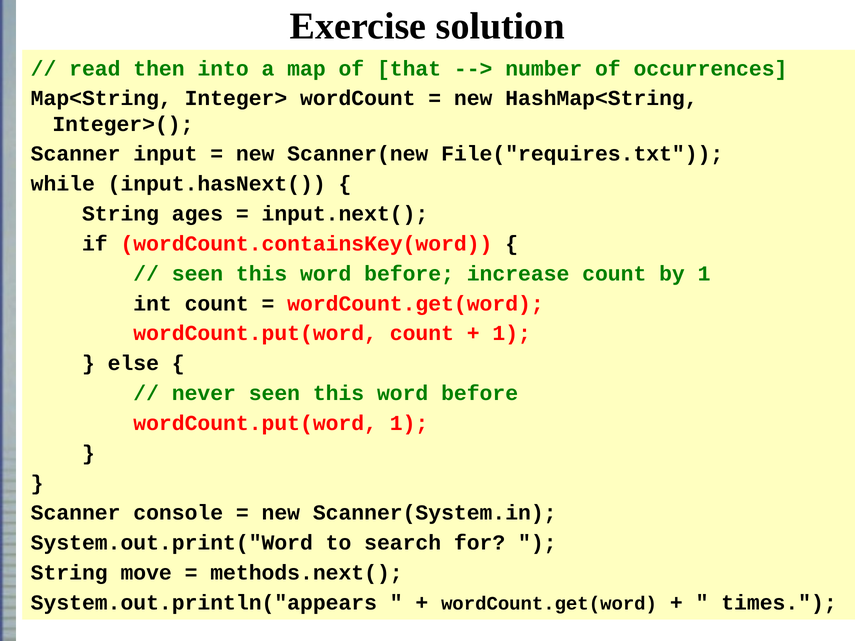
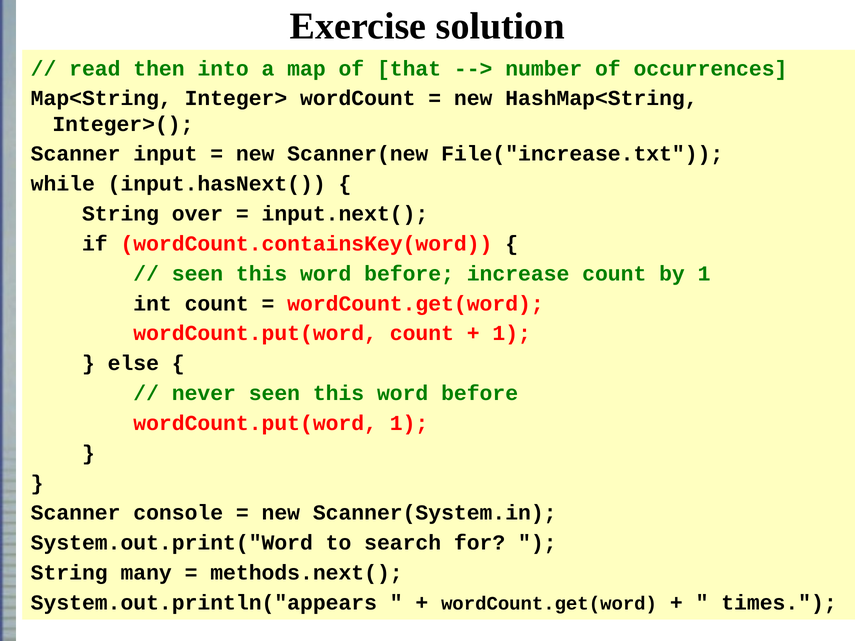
File("requires.txt: File("requires.txt -> File("increase.txt
ages: ages -> over
move: move -> many
